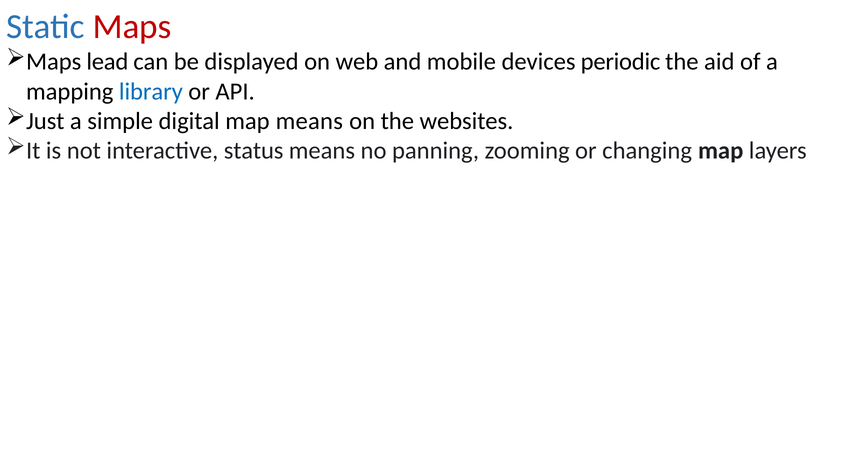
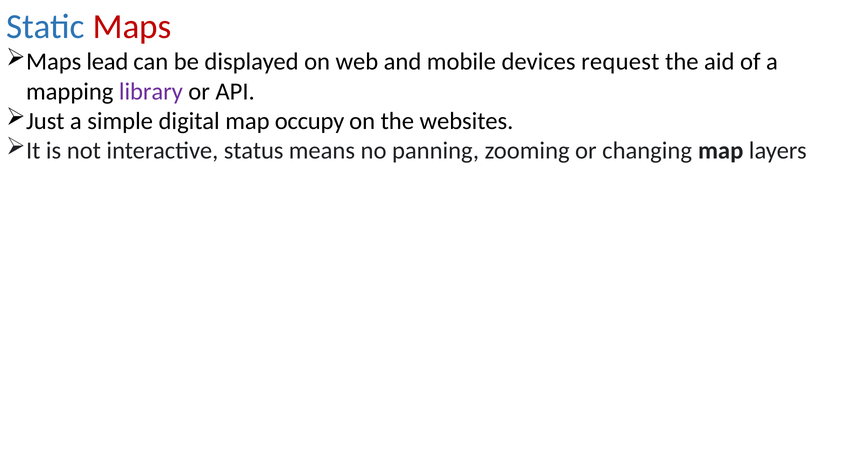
periodic: periodic -> request
library colour: blue -> purple
map means: means -> occupy
